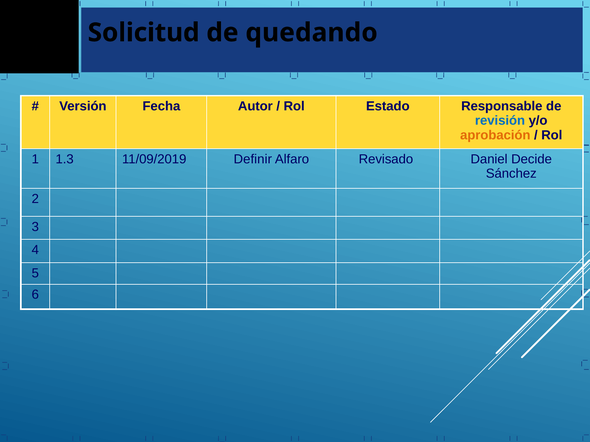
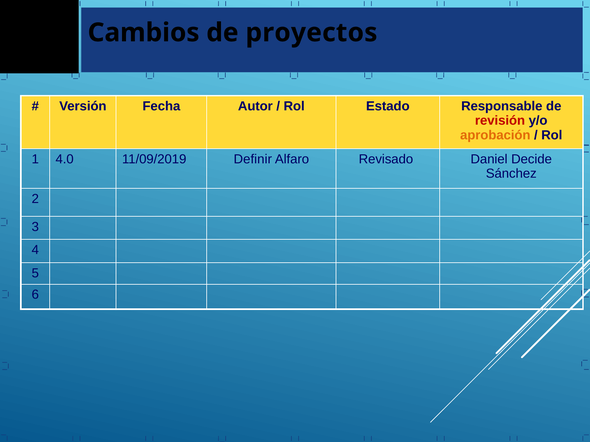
Solicitud: Solicitud -> Cambios
quedando: quedando -> proyectos
revisión colour: blue -> red
1.3: 1.3 -> 4.0
